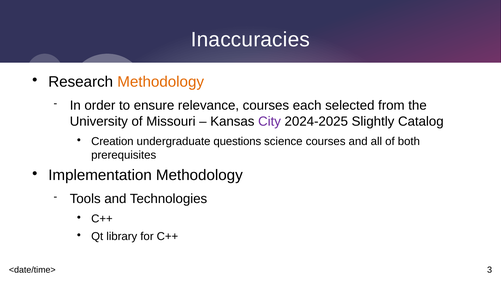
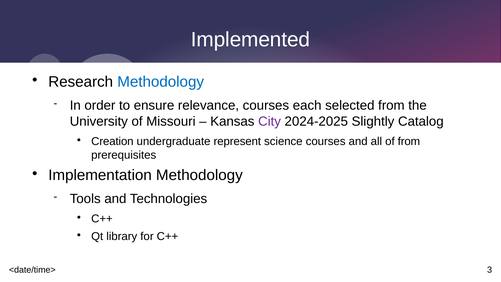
Inaccuracies: Inaccuracies -> Implemented
Methodology at (161, 82) colour: orange -> blue
questions: questions -> represent
of both: both -> from
